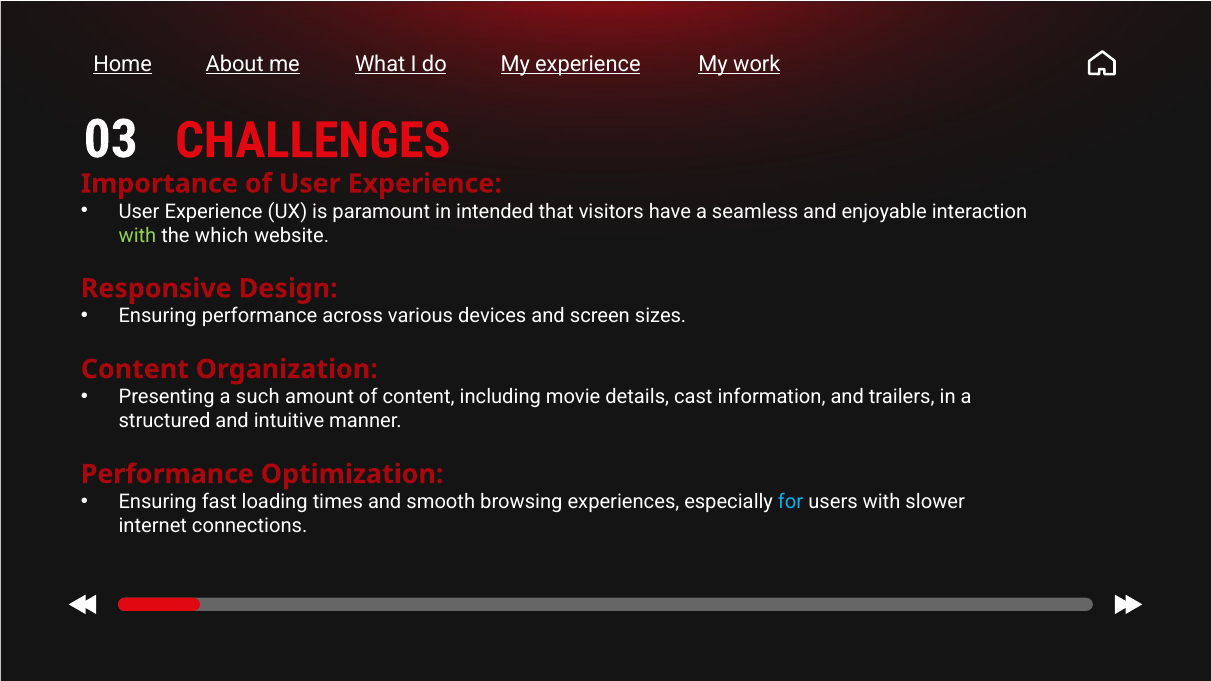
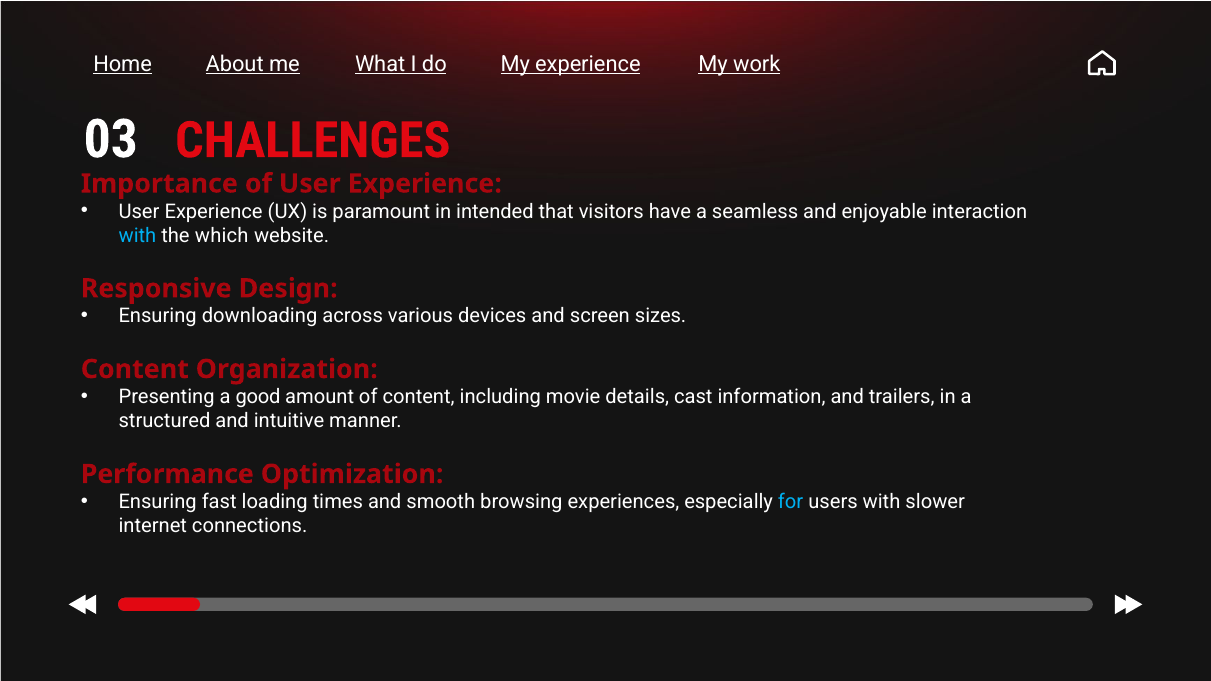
with at (137, 236) colour: light green -> light blue
Ensuring performance: performance -> downloading
such: such -> good
